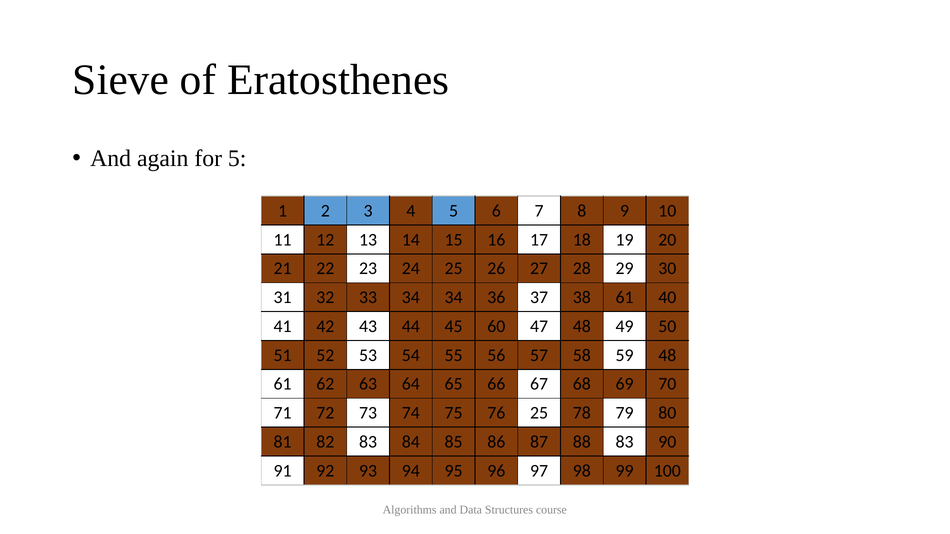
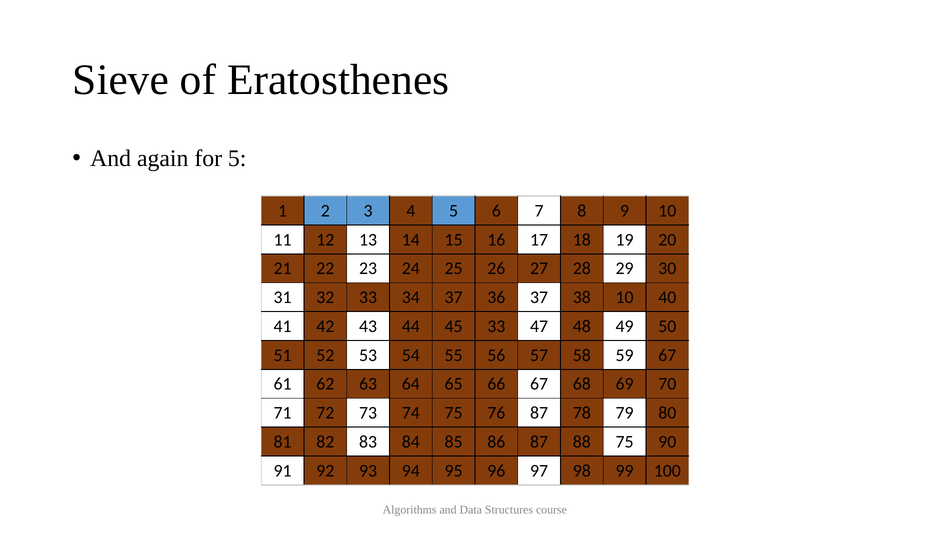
34 34: 34 -> 37
38 61: 61 -> 10
45 60: 60 -> 33
59 48: 48 -> 67
76 25: 25 -> 87
88 83: 83 -> 75
